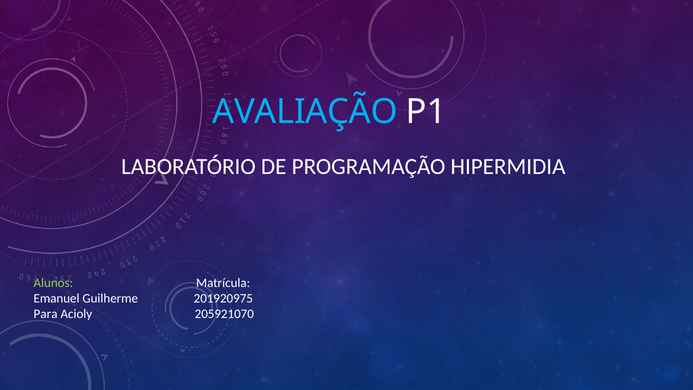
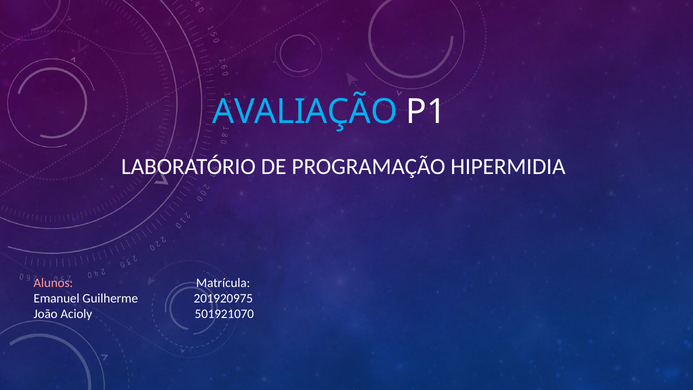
Alunos colour: light green -> pink
Para: Para -> João
205921070: 205921070 -> 501921070
